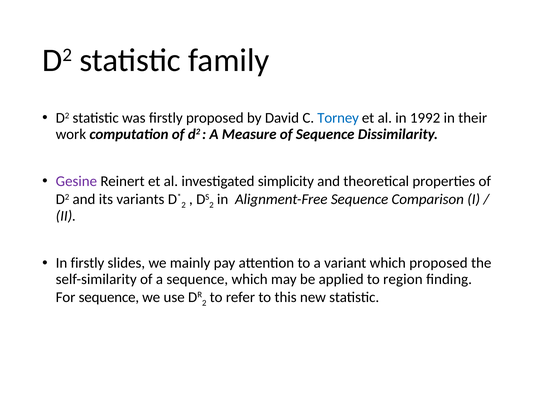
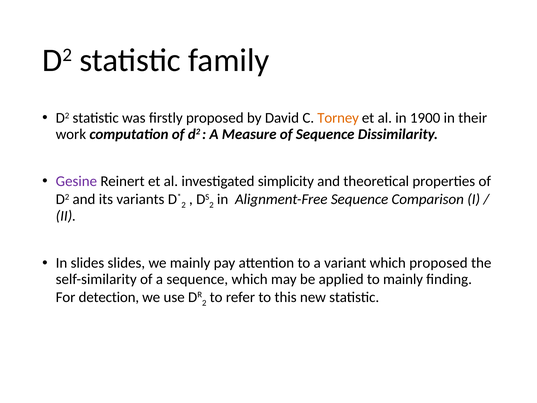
Torney colour: blue -> orange
1992: 1992 -> 1900
In firstly: firstly -> slides
to region: region -> mainly
For sequence: sequence -> detection
